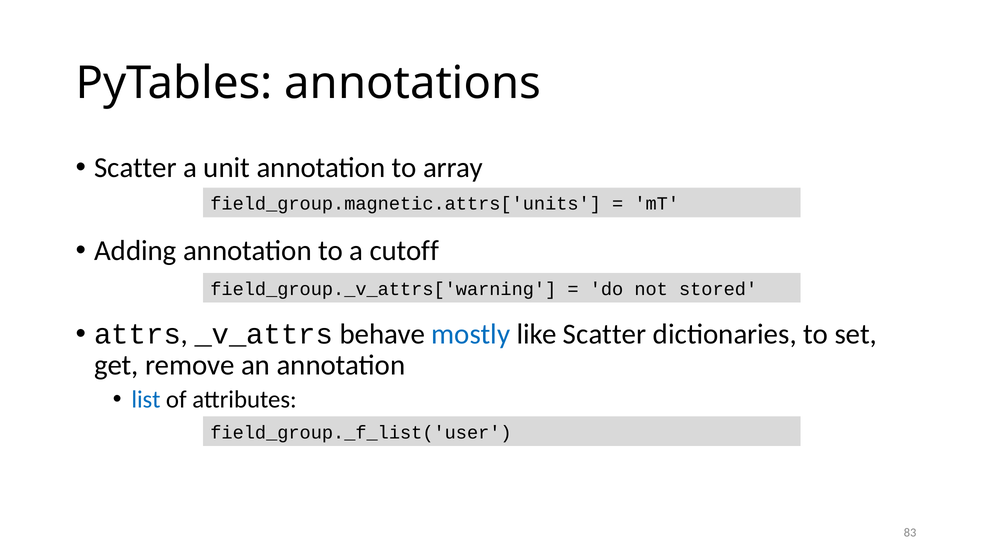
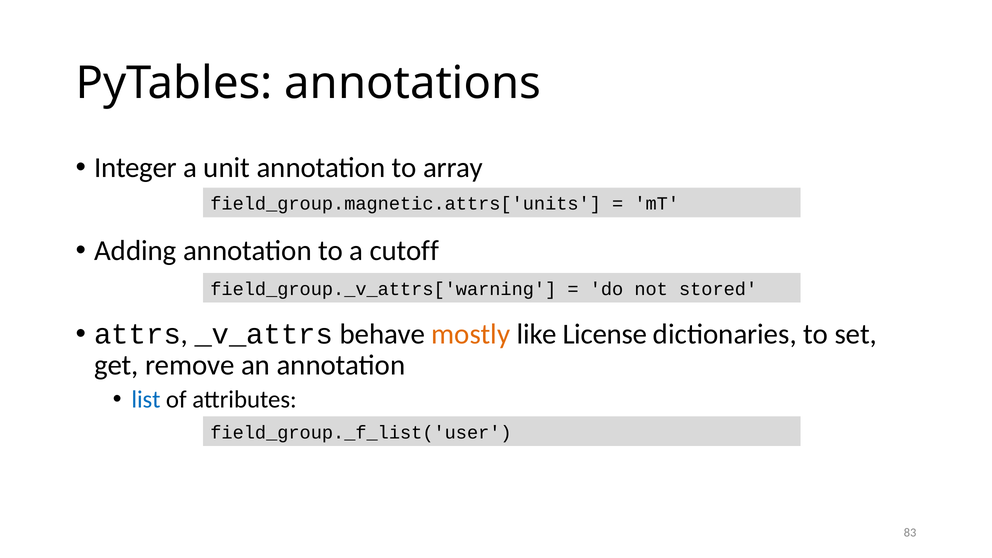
Scatter at (135, 168): Scatter -> Integer
mostly colour: blue -> orange
like Scatter: Scatter -> License
